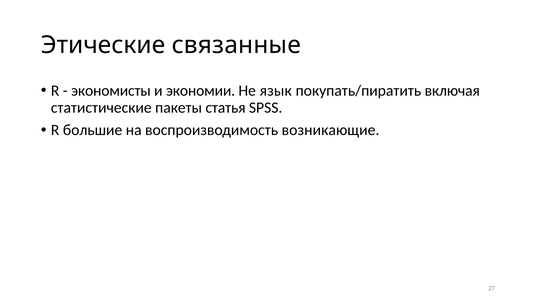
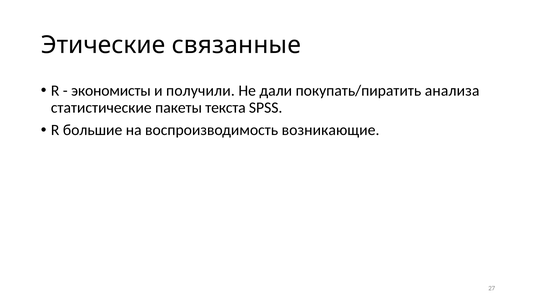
экономии: экономии -> получили
язык: язык -> дали
включая: включая -> анализа
статья: статья -> текста
